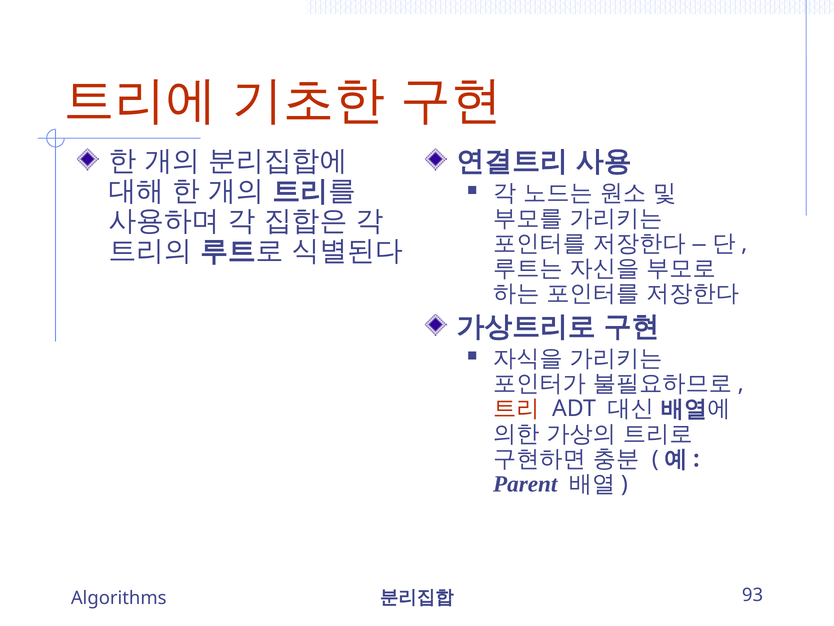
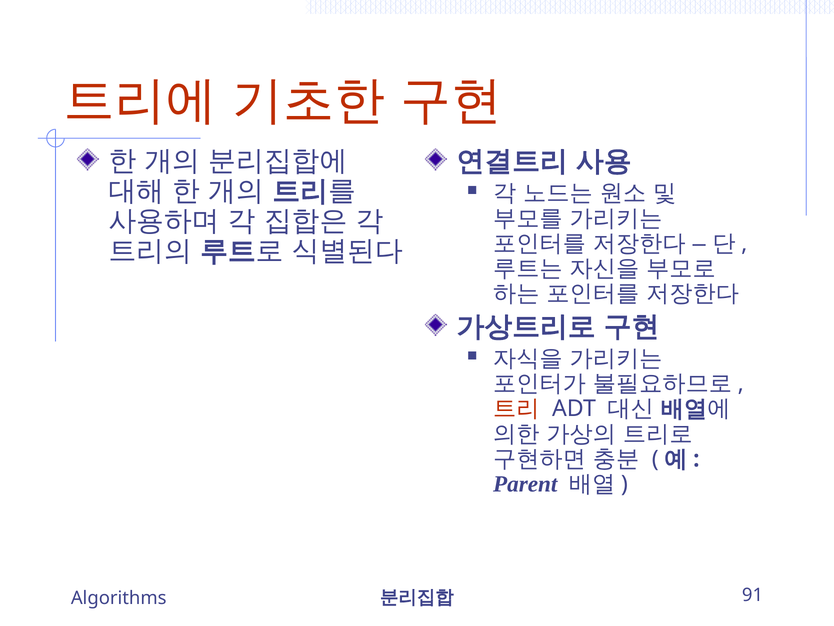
93: 93 -> 91
